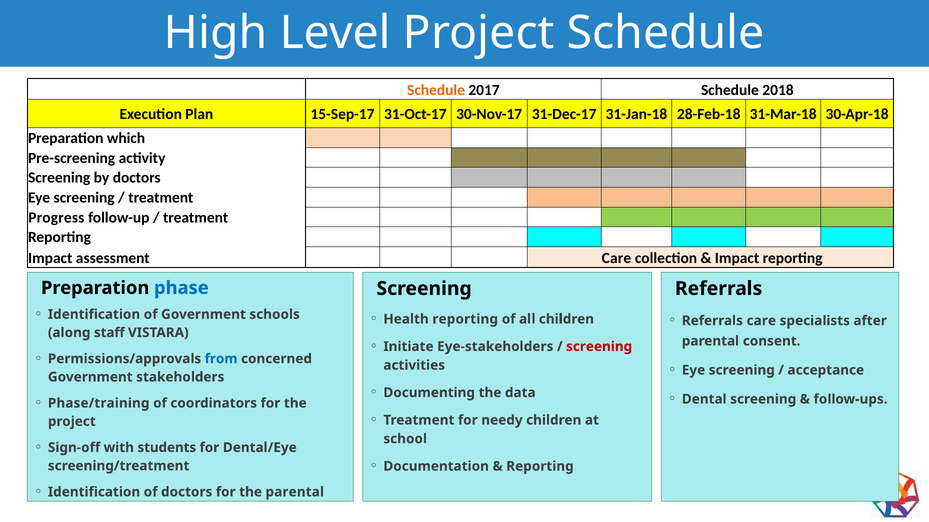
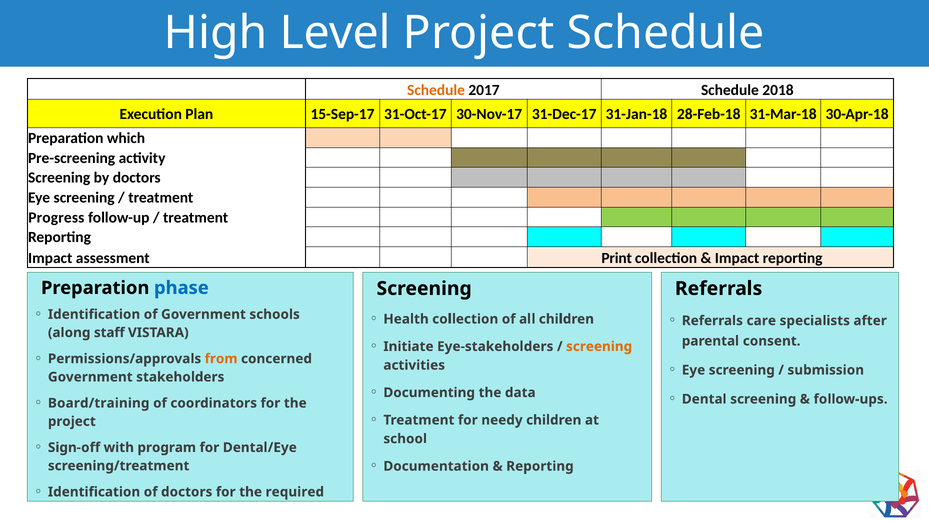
assessment Care: Care -> Print
Health reporting: reporting -> collection
screening at (599, 347) colour: red -> orange
from colour: blue -> orange
acceptance: acceptance -> submission
Phase/training: Phase/training -> Board/training
students: students -> program
the parental: parental -> required
